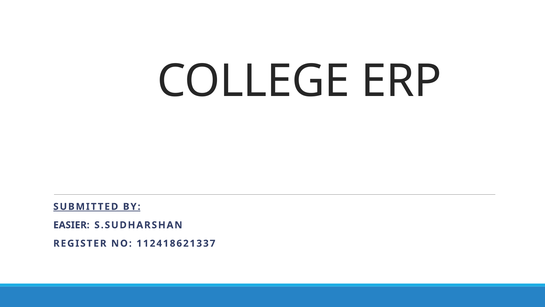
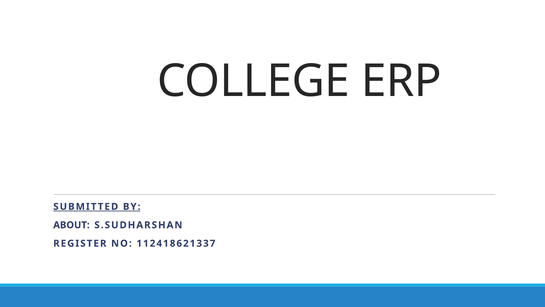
EASIER: EASIER -> ABOUT
